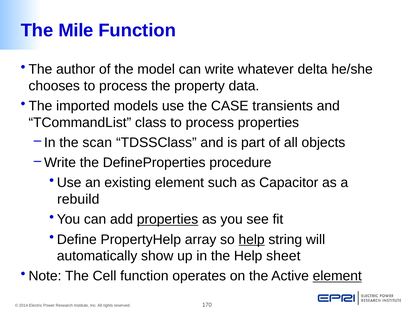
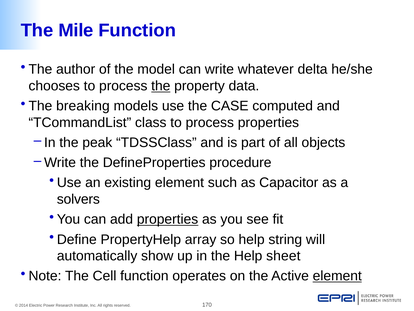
the at (161, 86) underline: none -> present
imported: imported -> breaking
transients: transients -> computed
scan: scan -> peak
rebuild: rebuild -> solvers
help at (252, 239) underline: present -> none
